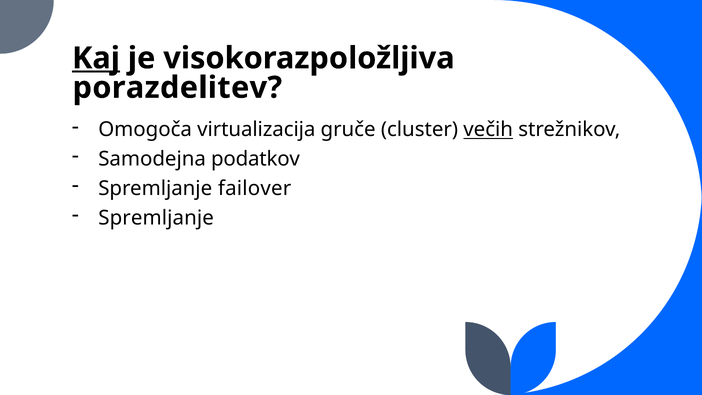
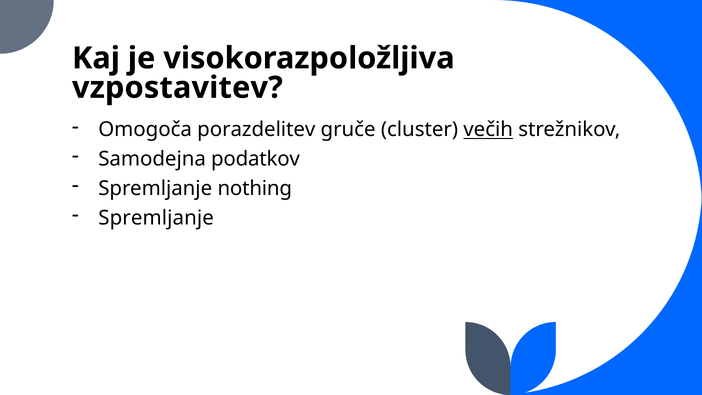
Kaj underline: present -> none
porazdelitev: porazdelitev -> vzpostavitev
virtualizacija: virtualizacija -> porazdelitev
failover: failover -> nothing
